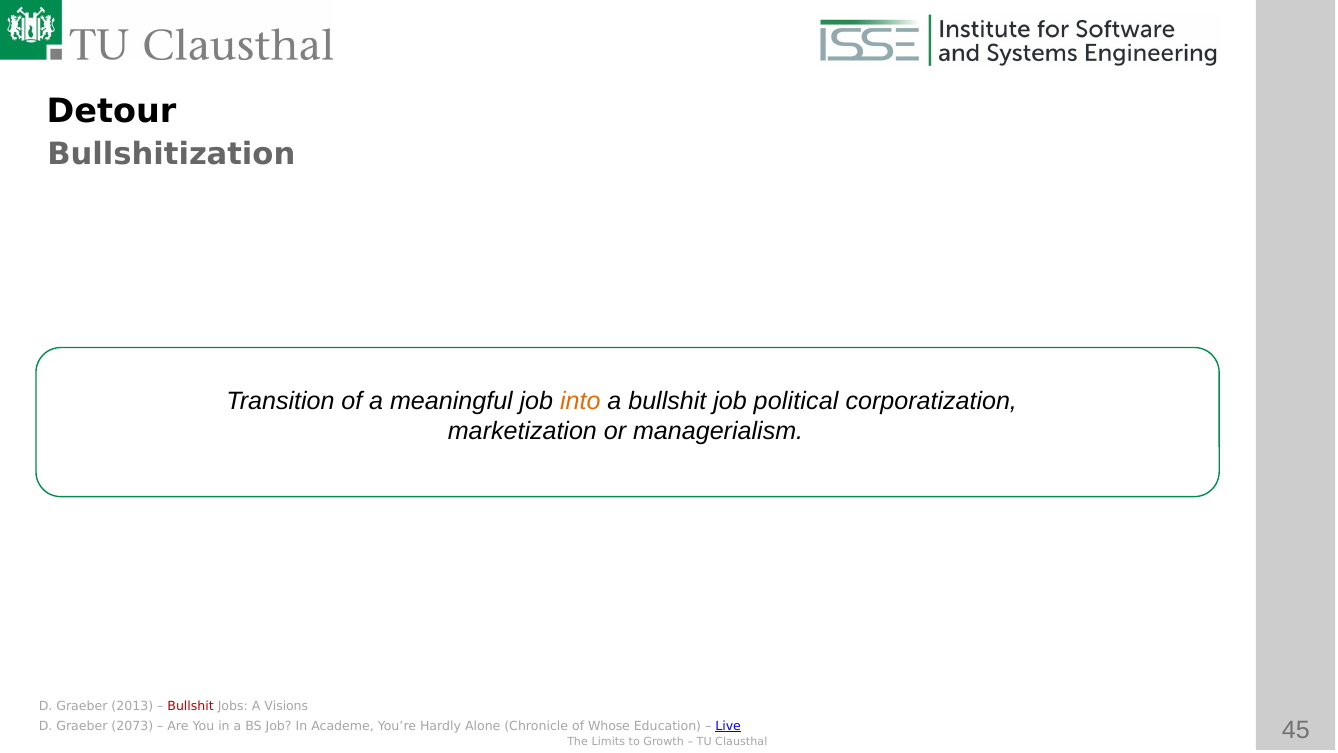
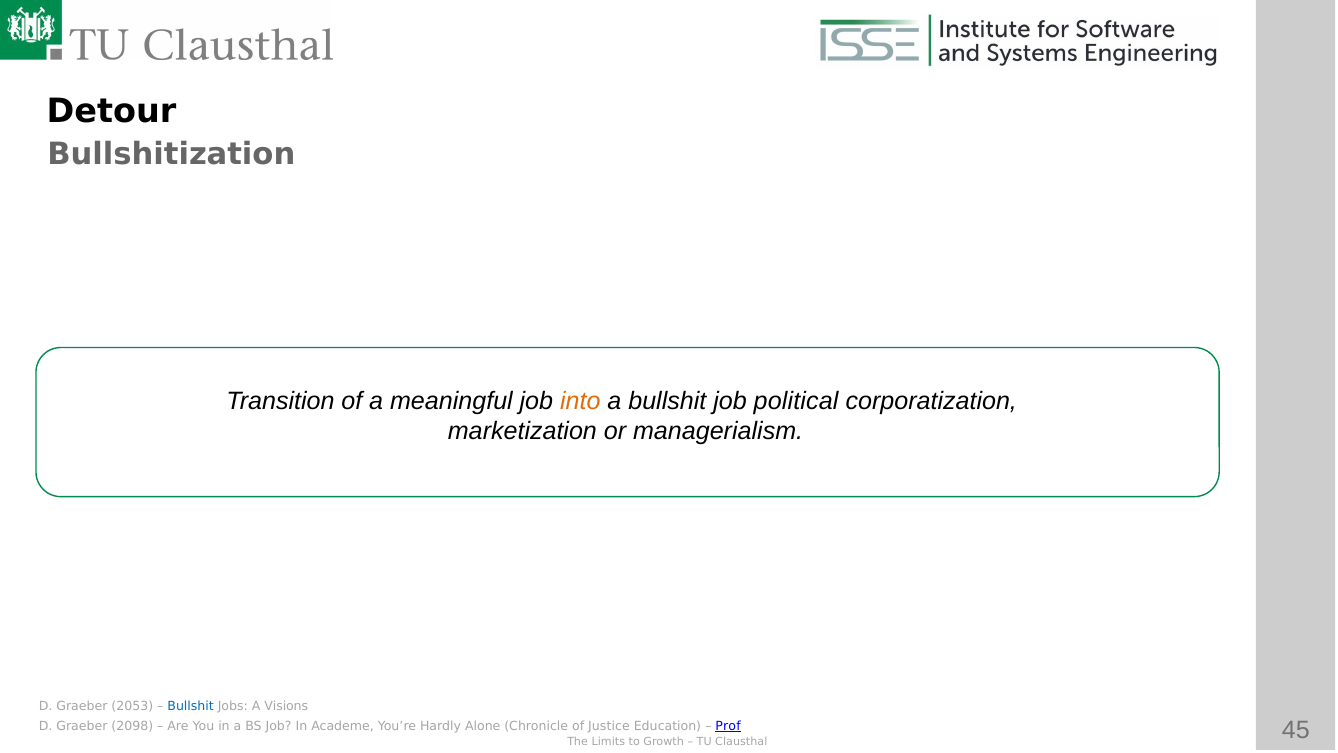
2013: 2013 -> 2053
Bullshit at (191, 706) colour: red -> blue
2073: 2073 -> 2098
Whose: Whose -> Justice
Live: Live -> Prof
